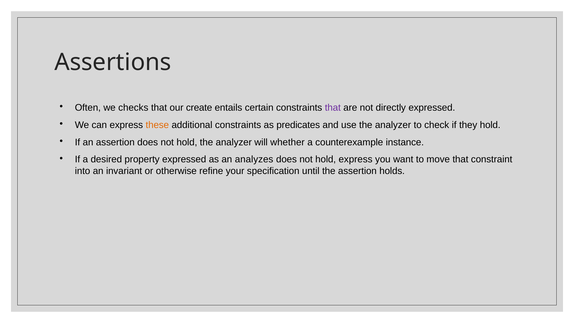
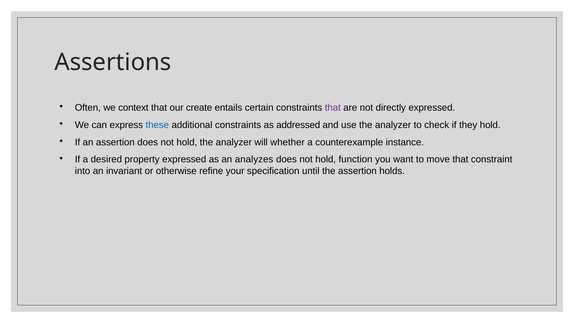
checks: checks -> context
these colour: orange -> blue
predicates: predicates -> addressed
hold express: express -> function
